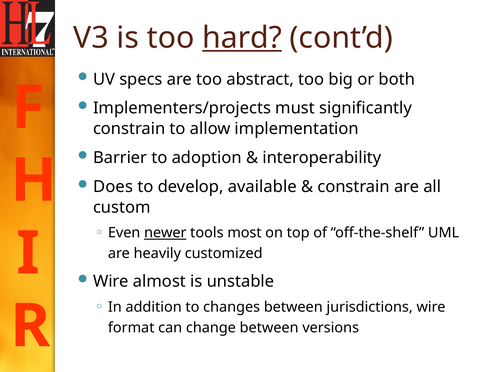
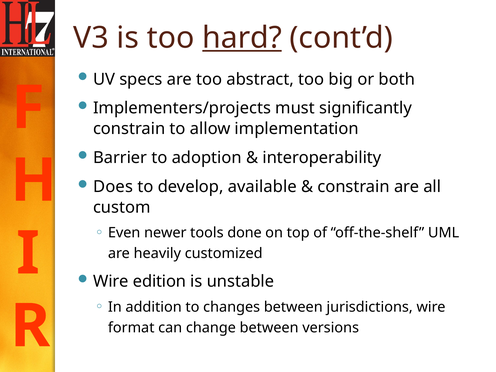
newer underline: present -> none
most: most -> done
almost: almost -> edition
